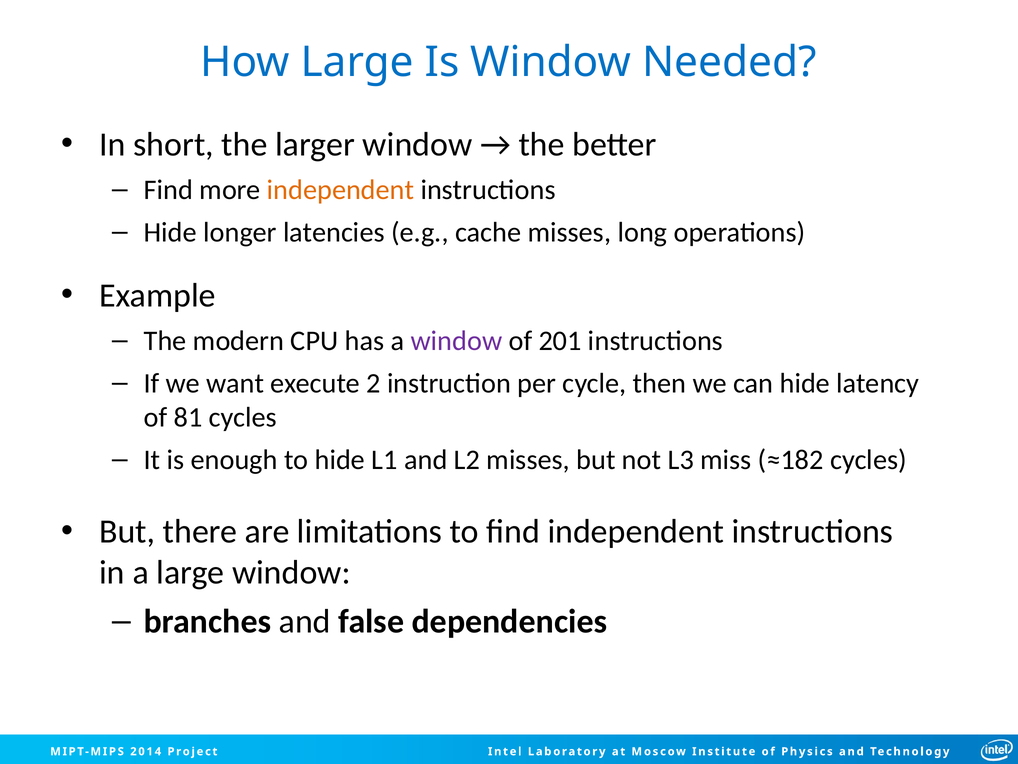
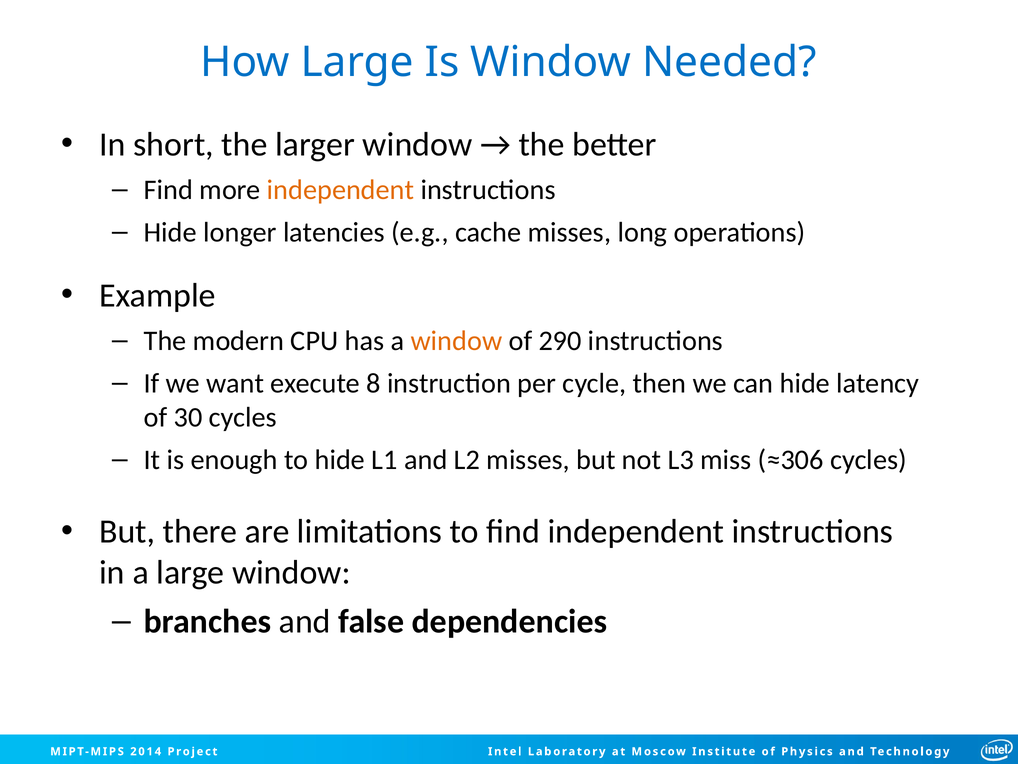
window at (456, 341) colour: purple -> orange
201: 201 -> 290
2: 2 -> 8
81: 81 -> 30
≈182: ≈182 -> ≈306
